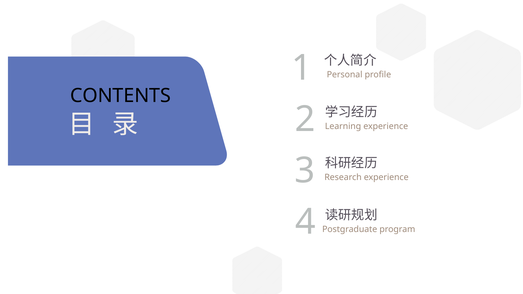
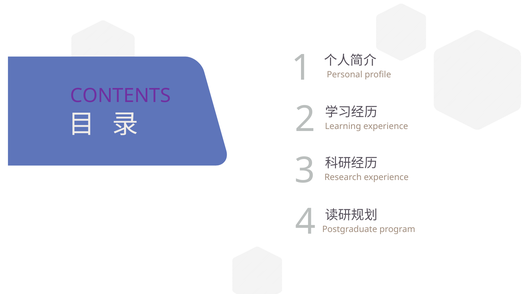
CONTENTS colour: black -> purple
